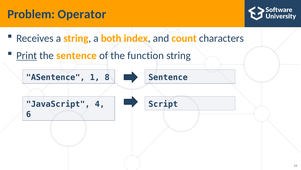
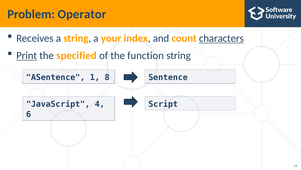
both: both -> your
characters underline: none -> present
the sentence: sentence -> specified
